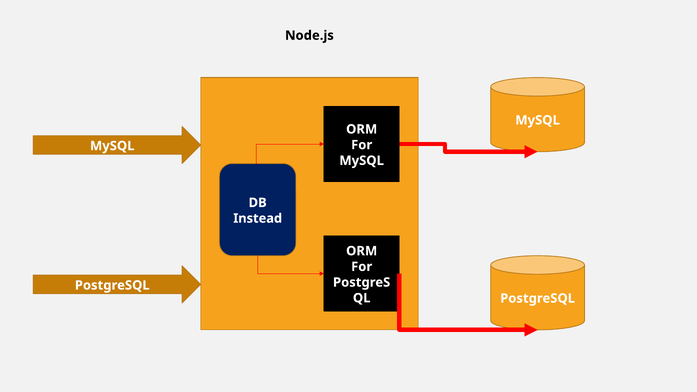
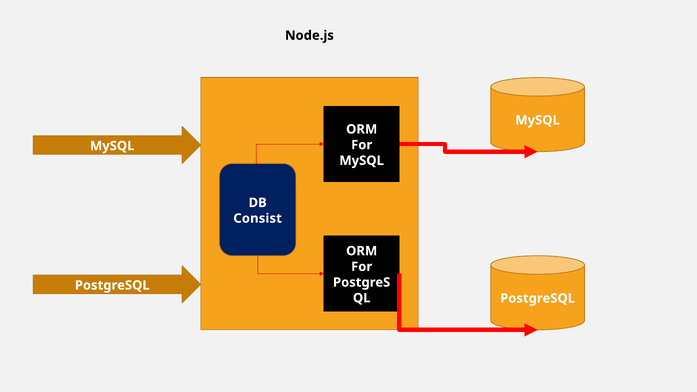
Instead: Instead -> Consist
